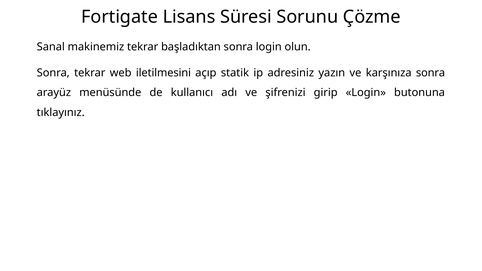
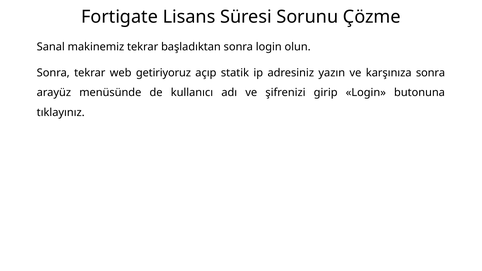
iletilmesini: iletilmesini -> getiriyoruz
